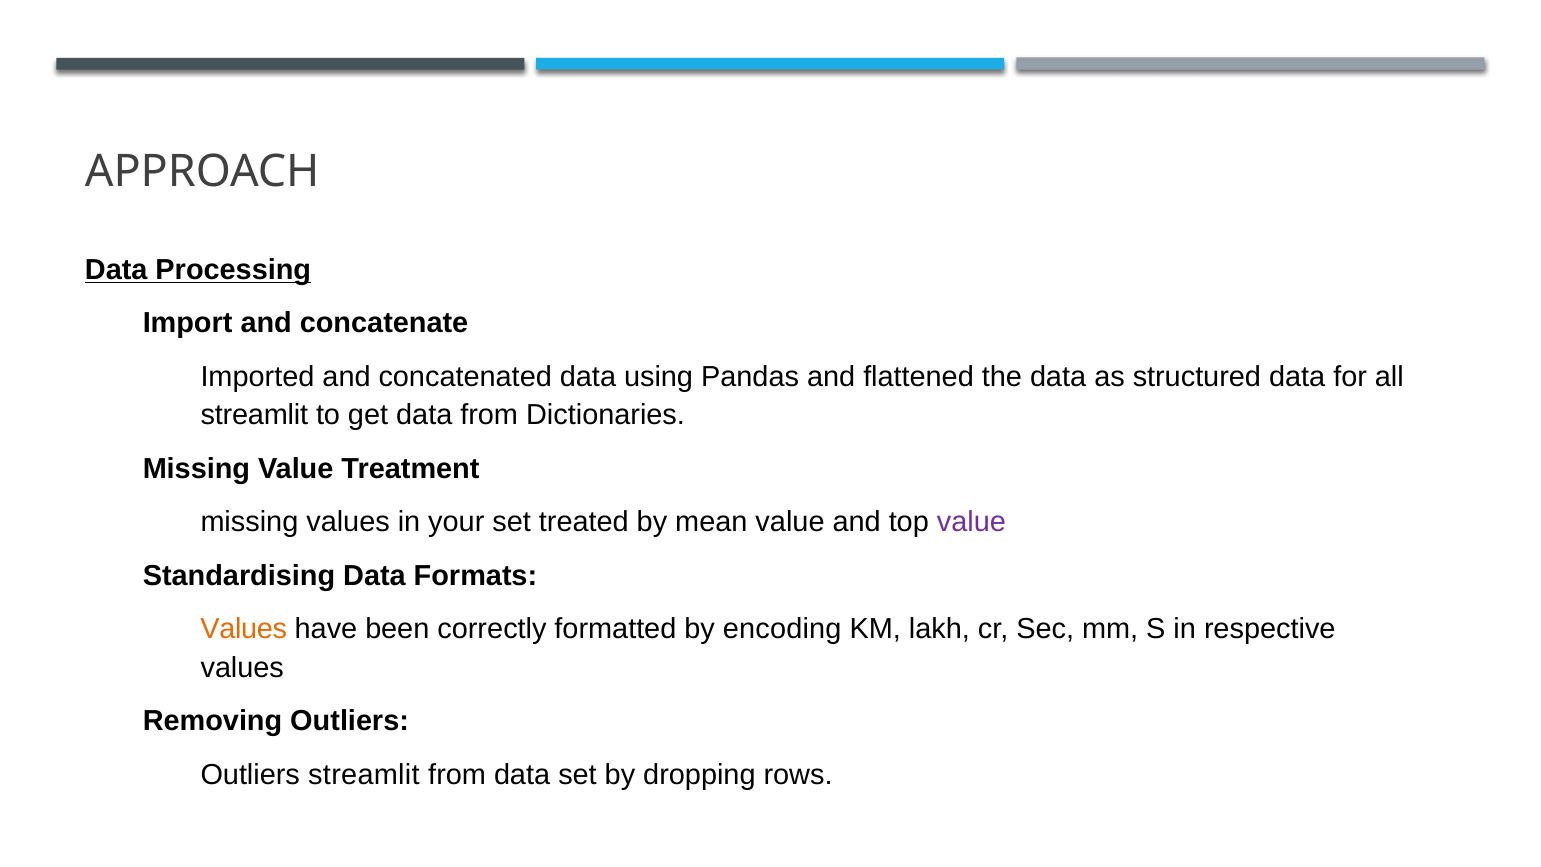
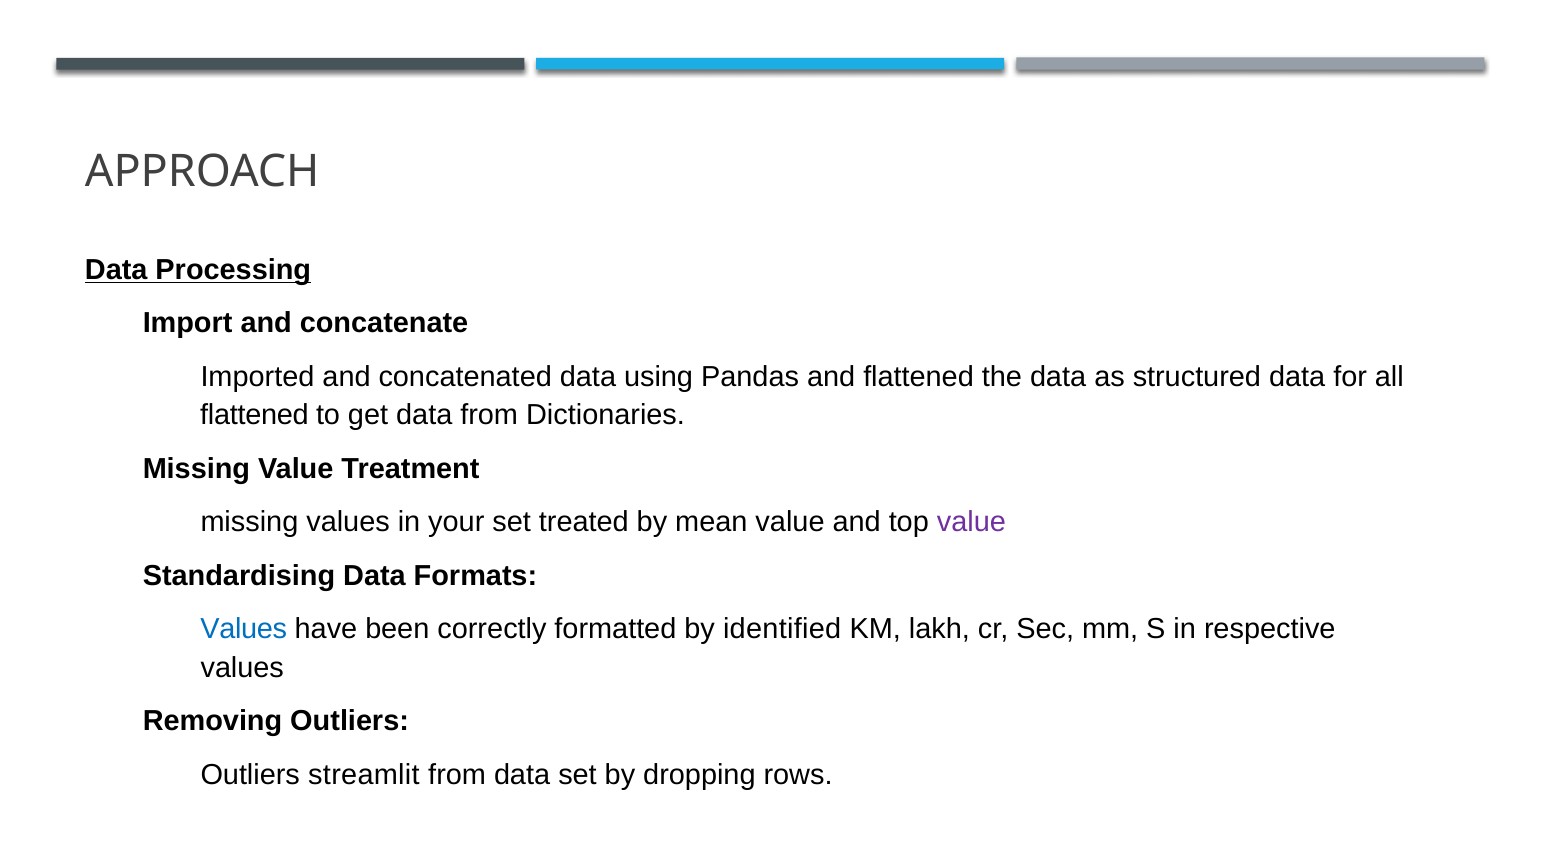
streamlit at (254, 415): streamlit -> flattened
Values at (244, 629) colour: orange -> blue
encoding: encoding -> identified
